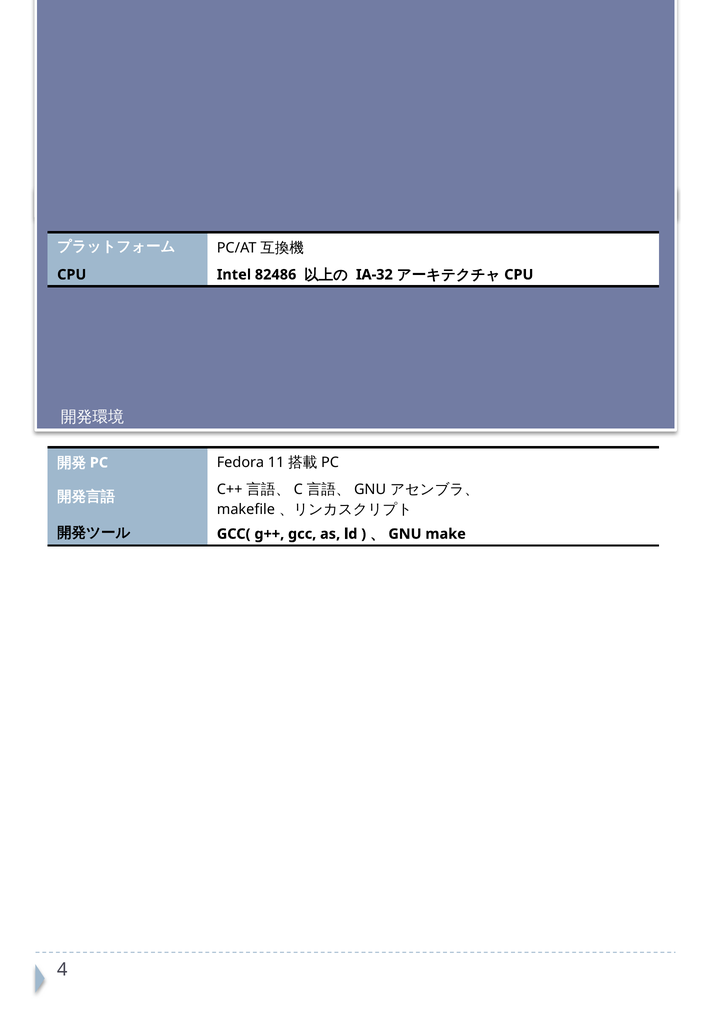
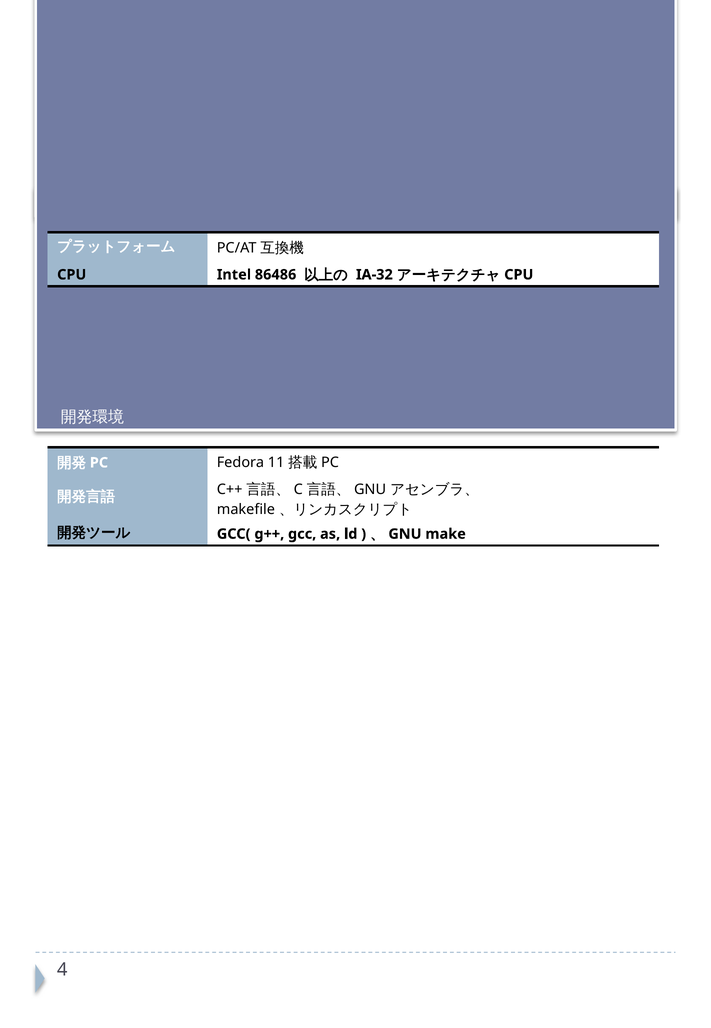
82486: 82486 -> 86486
